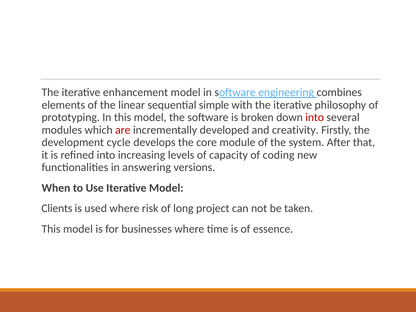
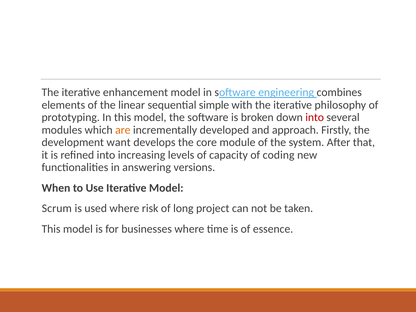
are colour: red -> orange
creativity: creativity -> approach
cycle: cycle -> want
Clients: Clients -> Scrum
